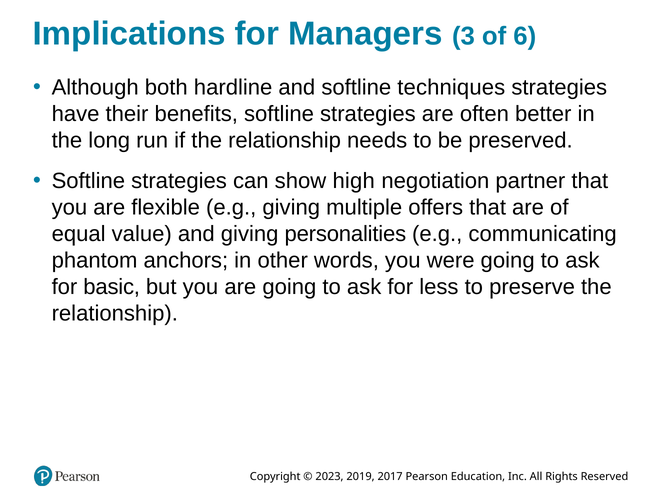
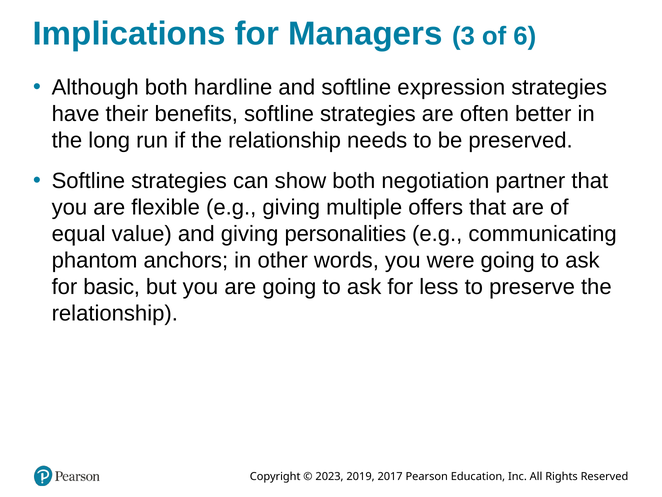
techniques: techniques -> expression
show high: high -> both
